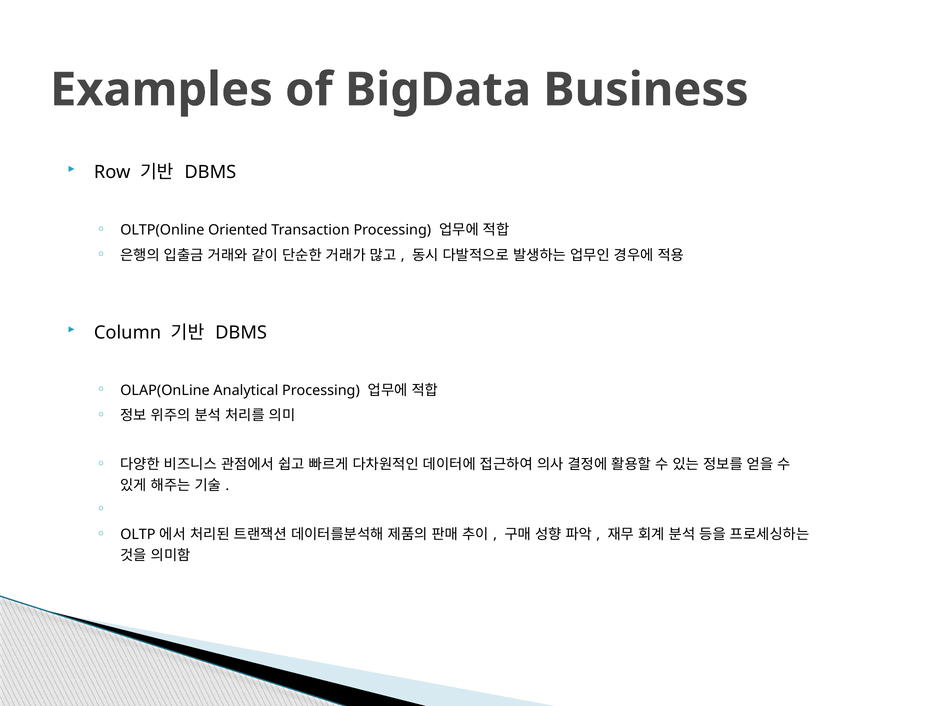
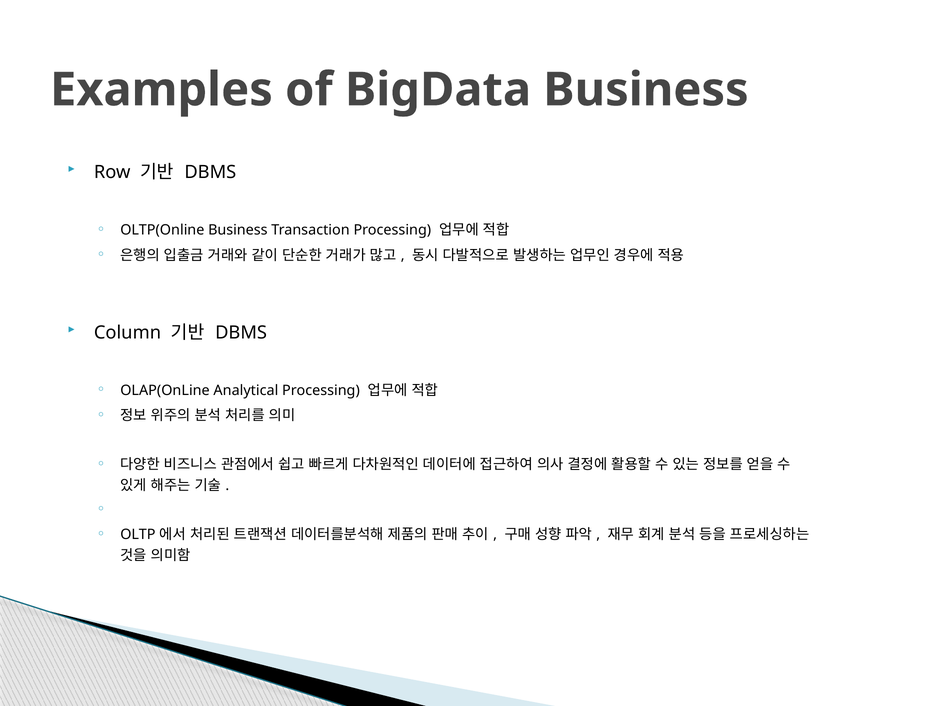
OLTP(Online Oriented: Oriented -> Business
